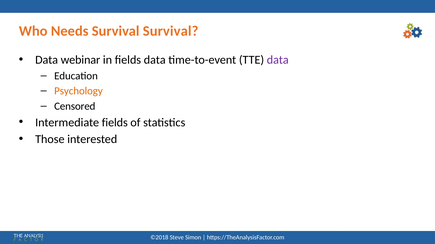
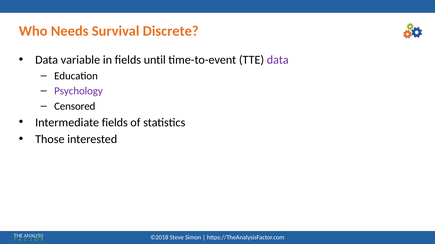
Survival Survival: Survival -> Discrete
webinar: webinar -> variable
fields data: data -> until
Psychology colour: orange -> purple
